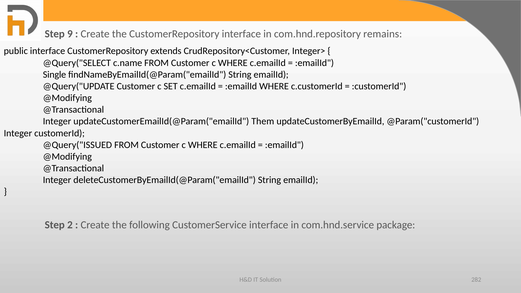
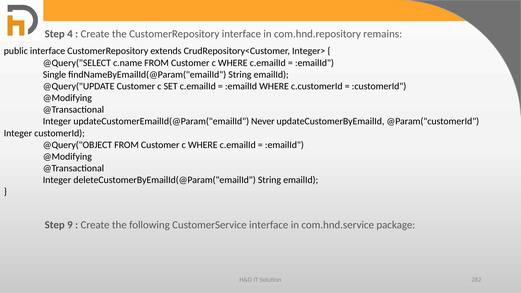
9: 9 -> 4
Them: Them -> Never
@Query("ISSUED: @Query("ISSUED -> @Query("OBJECT
2: 2 -> 9
